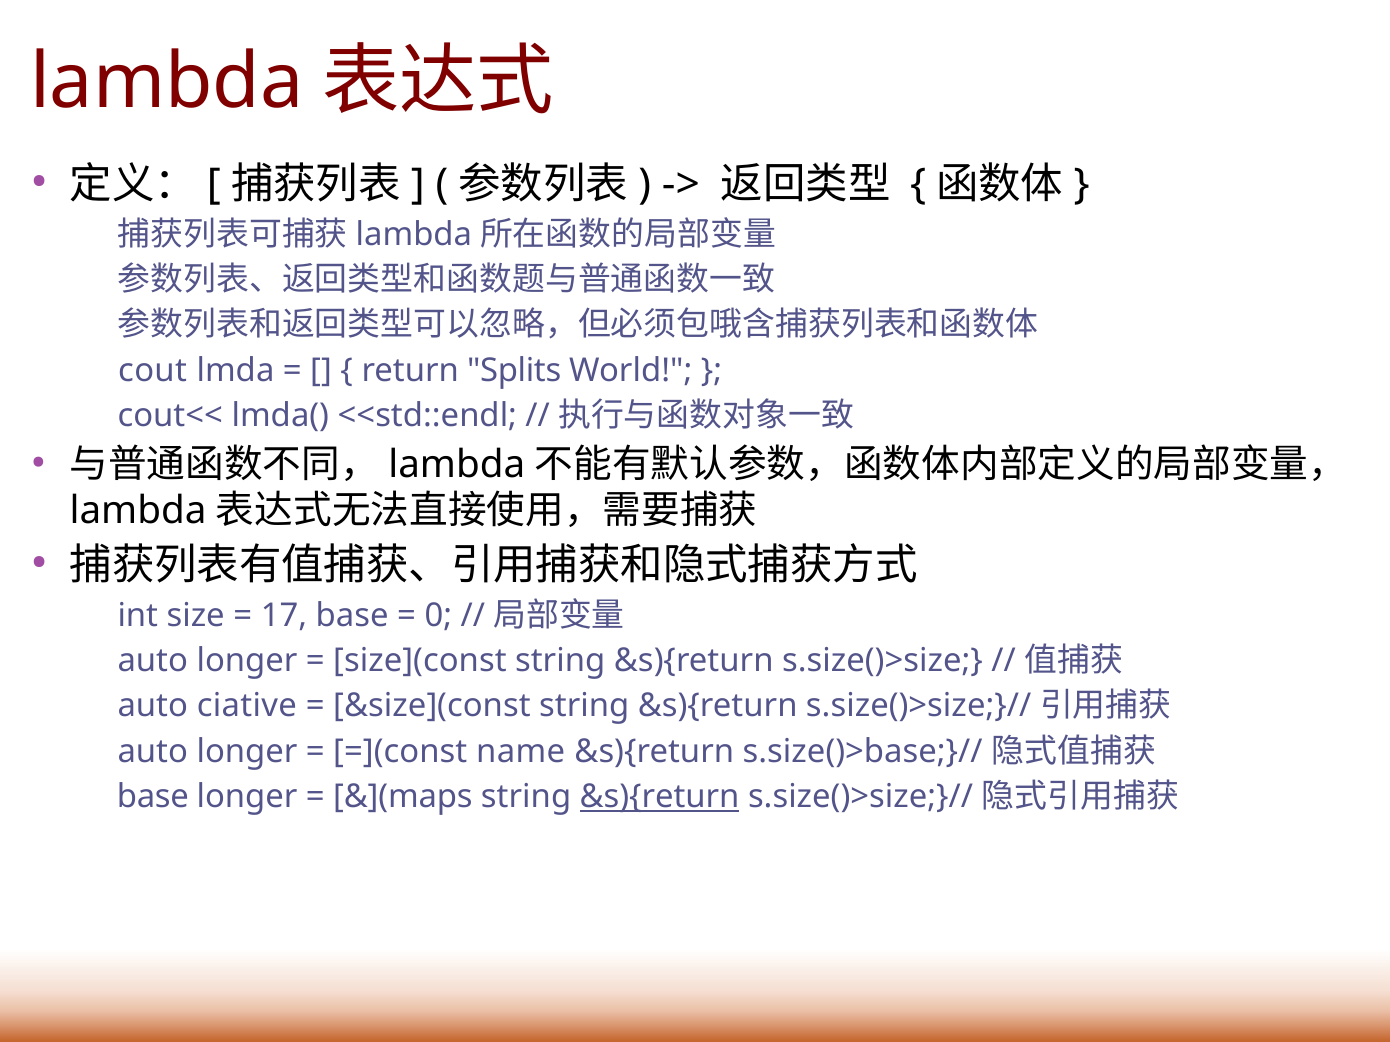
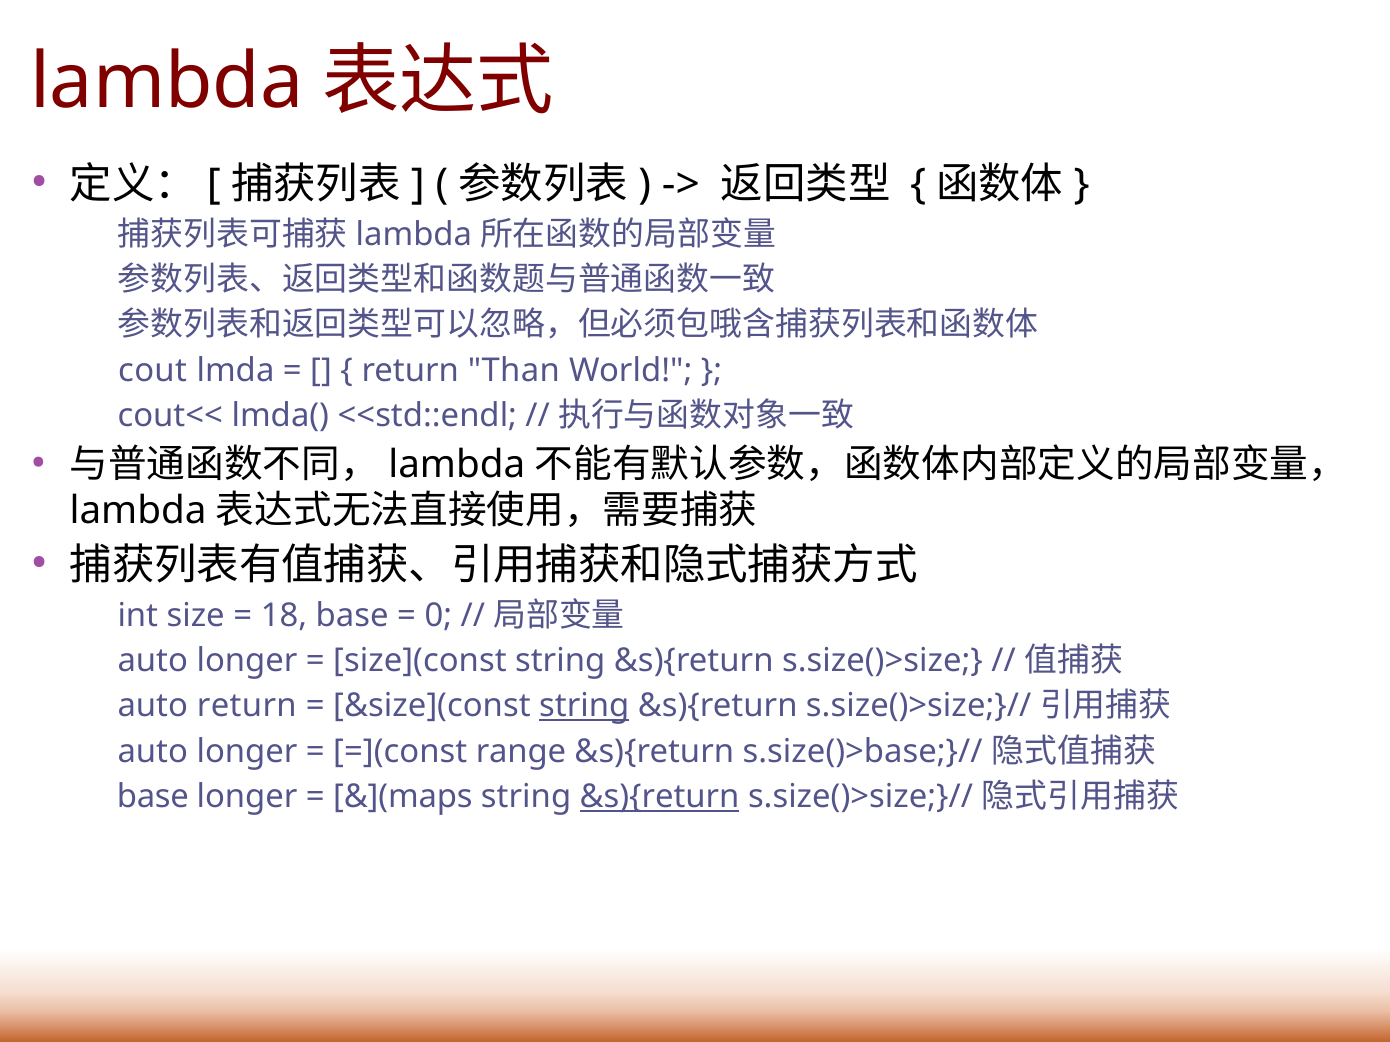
Splits: Splits -> Than
17: 17 -> 18
auto ciative: ciative -> return
string at (584, 706) underline: none -> present
name: name -> range
